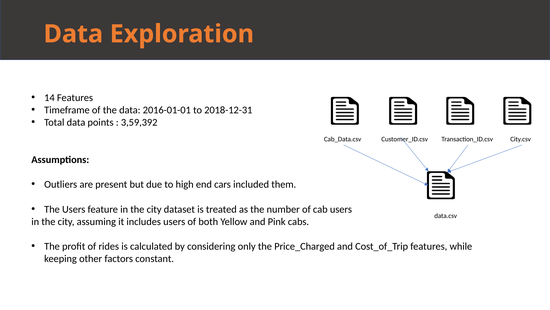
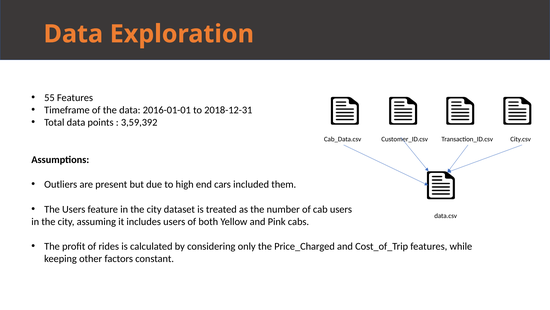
14: 14 -> 55
